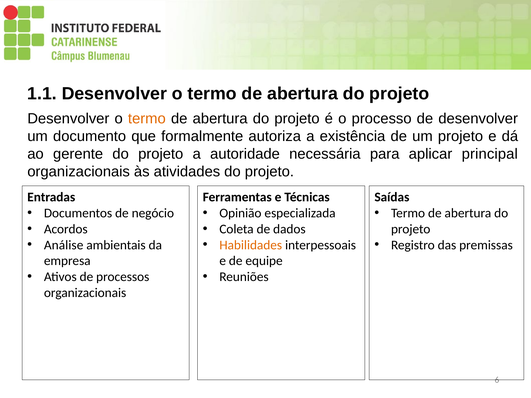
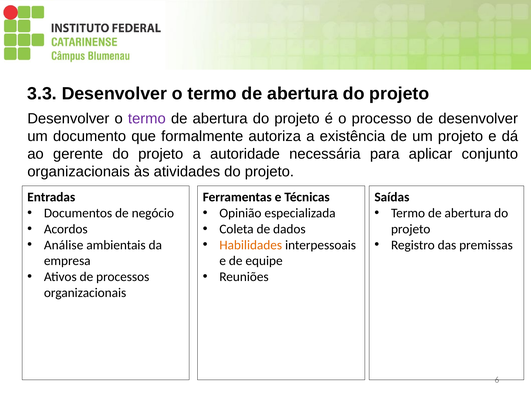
1.1: 1.1 -> 3.3
termo at (147, 119) colour: orange -> purple
principal: principal -> conjunto
